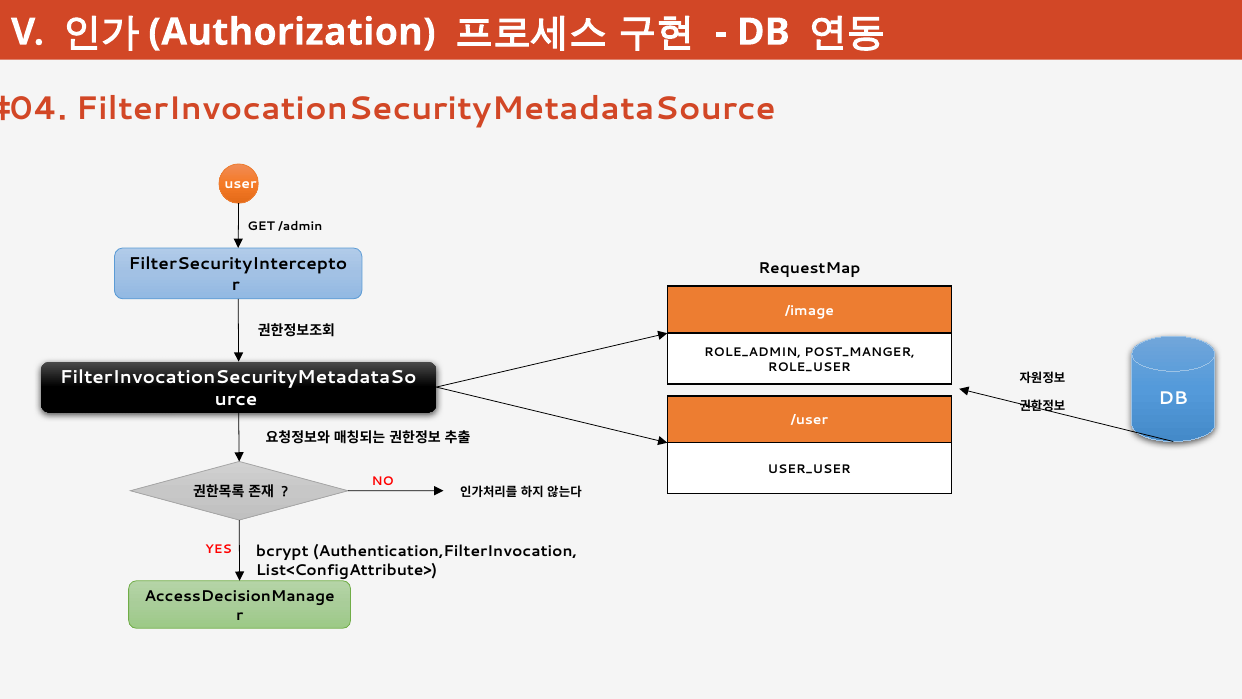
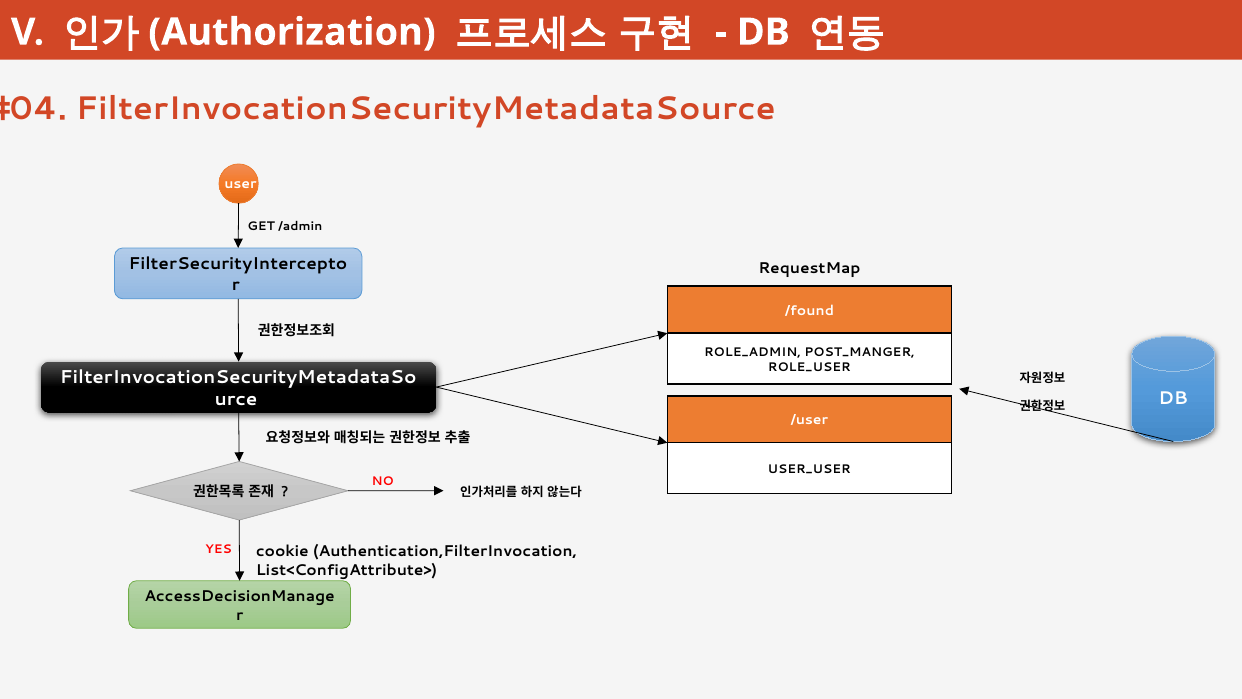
/image: /image -> /found
bcrypt: bcrypt -> cookie
